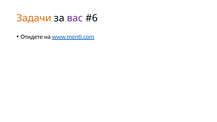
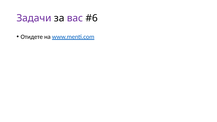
Задачи colour: orange -> purple
